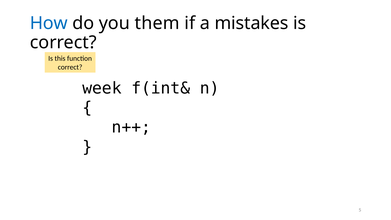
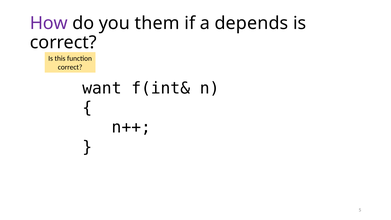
How colour: blue -> purple
mistakes: mistakes -> depends
week: week -> want
